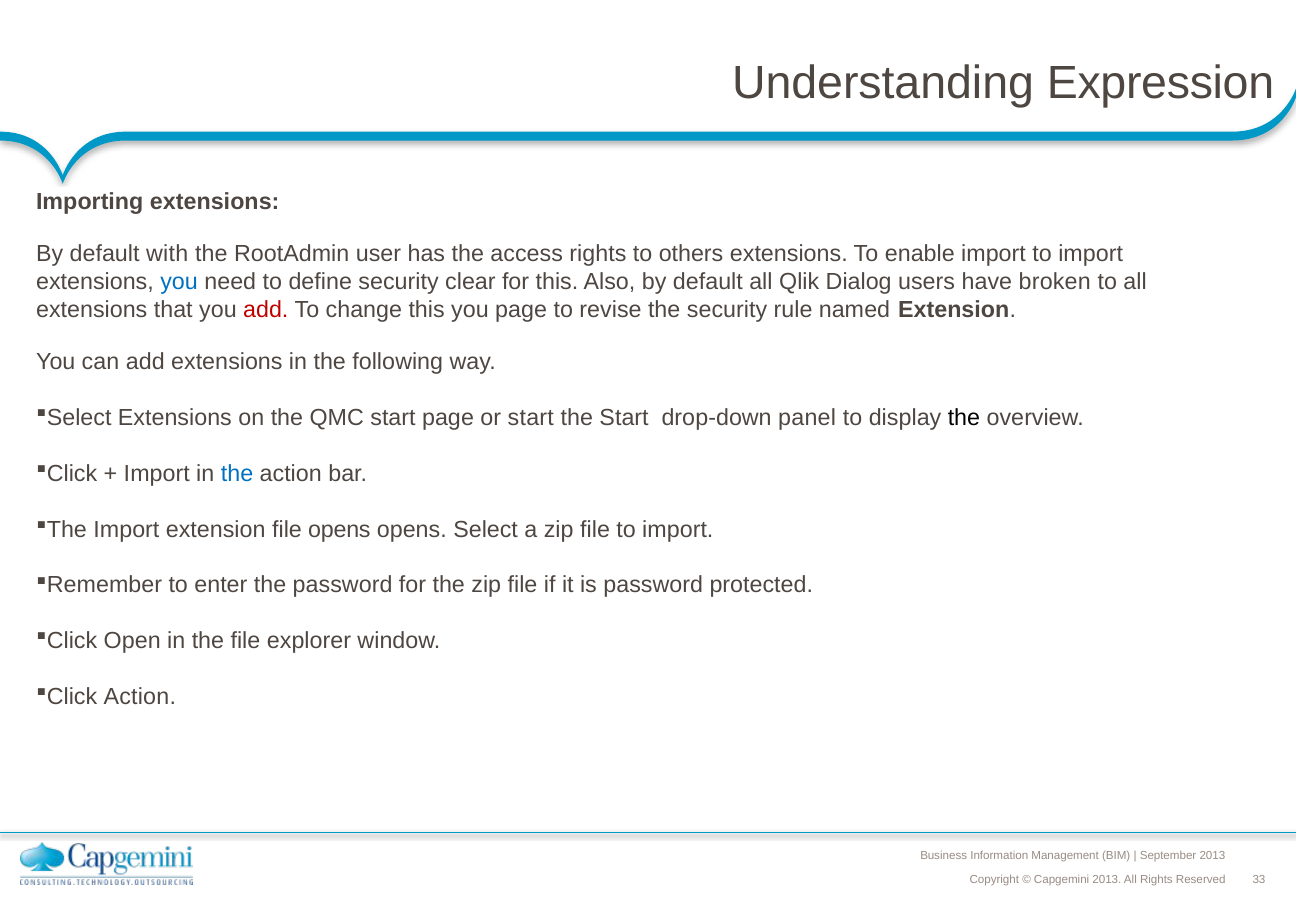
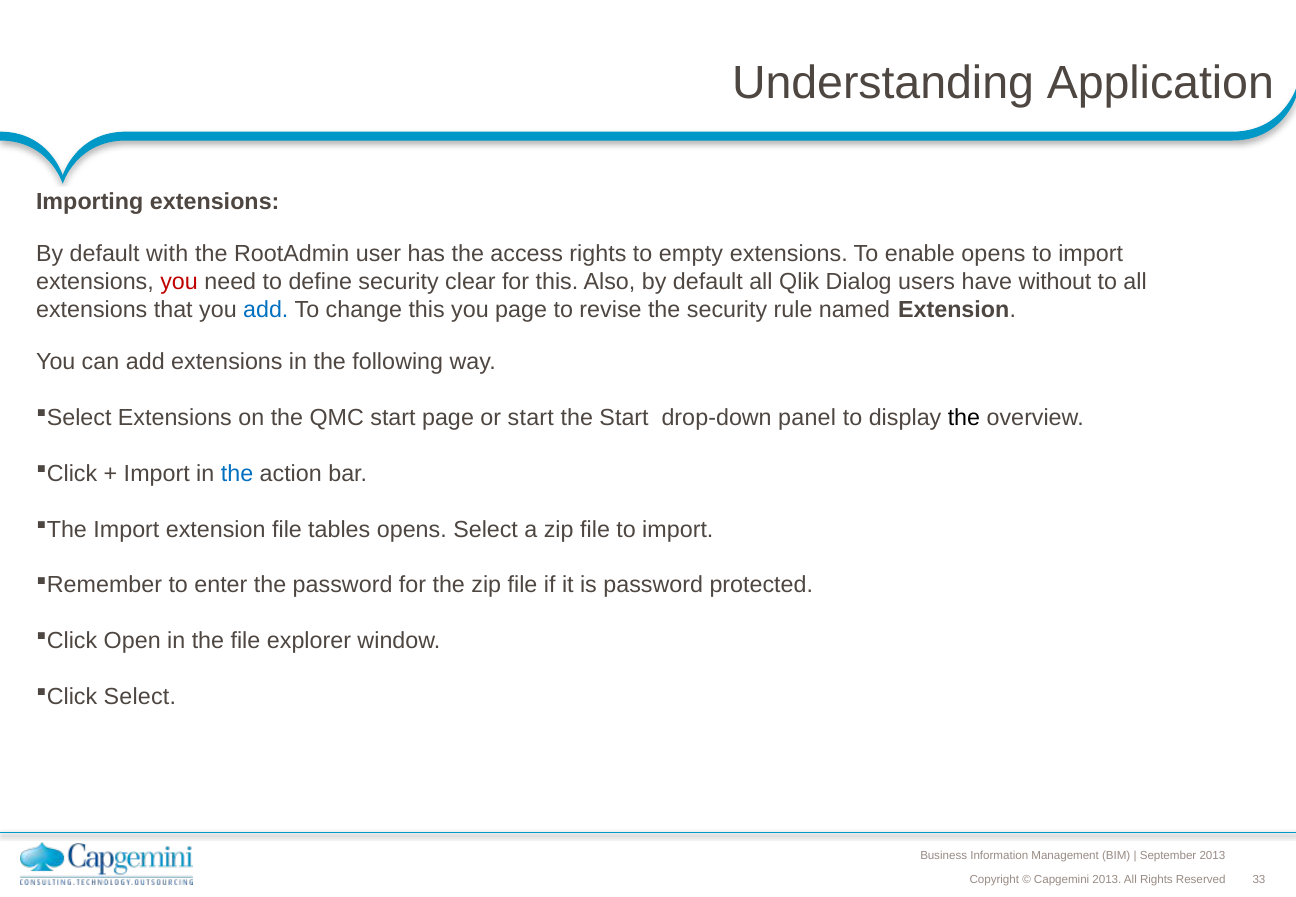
Expression: Expression -> Application
others: others -> empty
enable import: import -> opens
you at (179, 282) colour: blue -> red
broken: broken -> without
add at (266, 310) colour: red -> blue
file opens: opens -> tables
Action at (140, 697): Action -> Select
